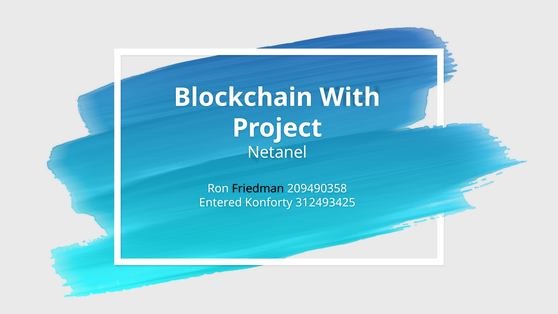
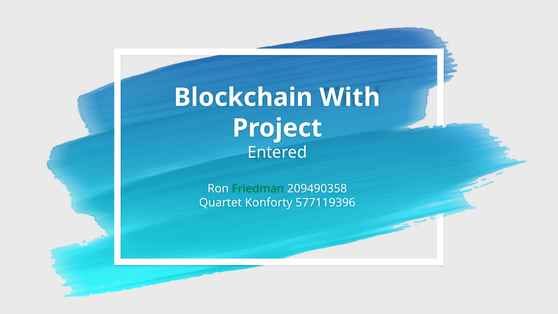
Netanel: Netanel -> Entered
Friedman colour: black -> green
Entered: Entered -> Quartet
312493425: 312493425 -> 577119396
